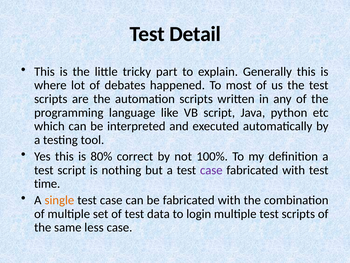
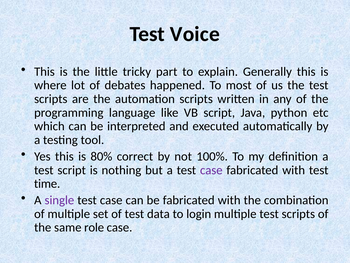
Detail: Detail -> Voice
single colour: orange -> purple
less: less -> role
